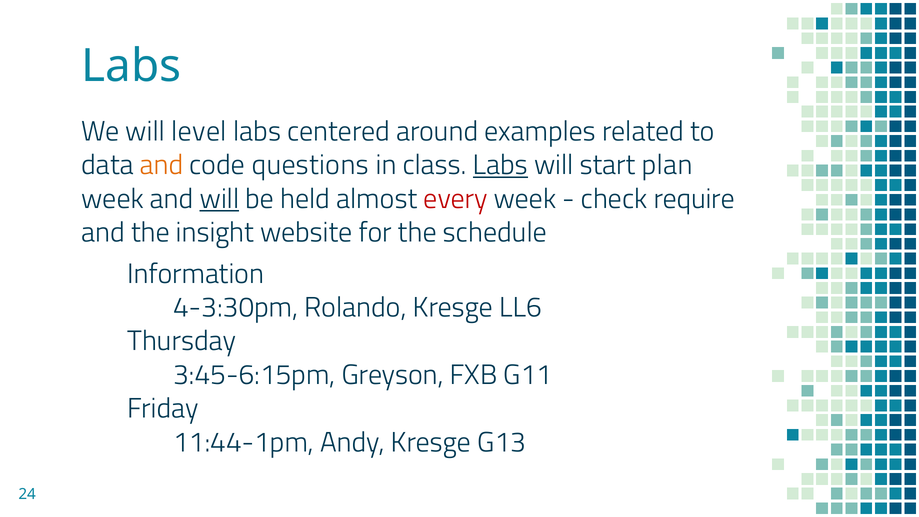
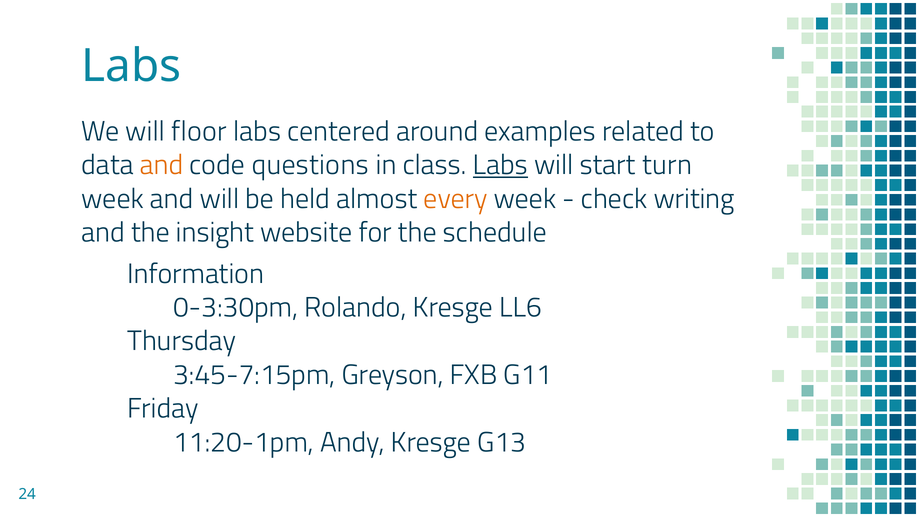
level: level -> floor
plan: plan -> turn
will at (219, 199) underline: present -> none
every colour: red -> orange
require: require -> writing
4-3:30pm: 4-3:30pm -> 0-3:30pm
3:45-6:15pm: 3:45-6:15pm -> 3:45-7:15pm
11:44-1pm: 11:44-1pm -> 11:20-1pm
